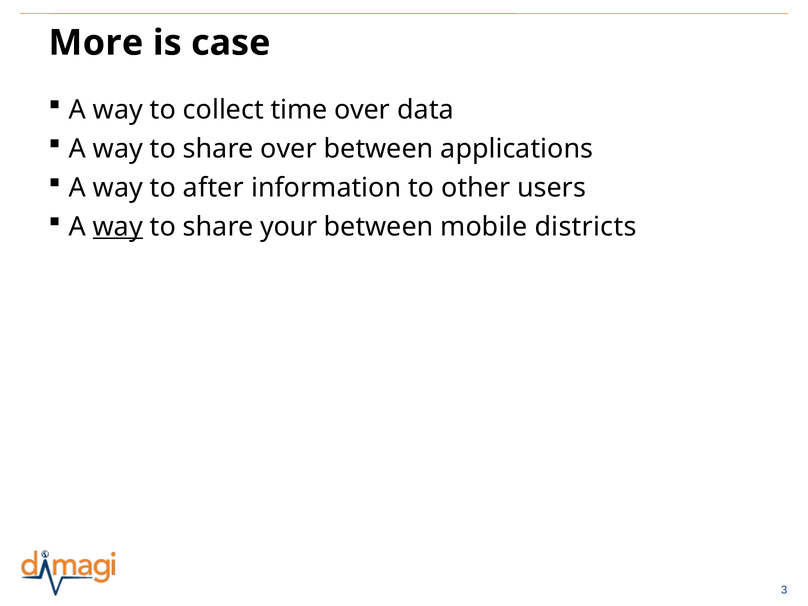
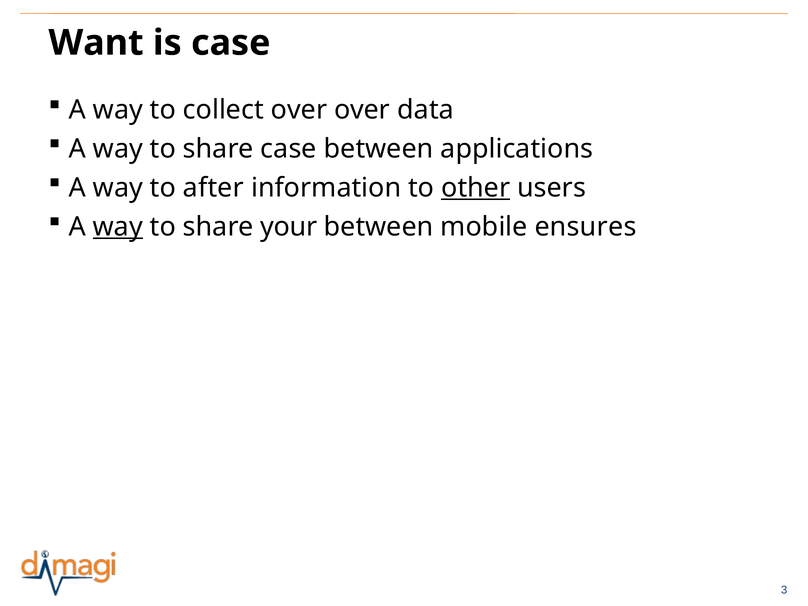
More: More -> Want
collect time: time -> over
share over: over -> case
other underline: none -> present
districts: districts -> ensures
